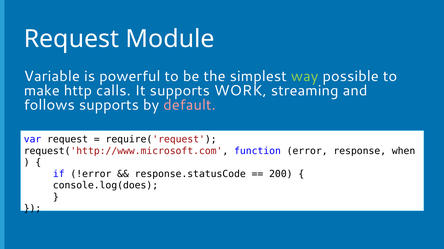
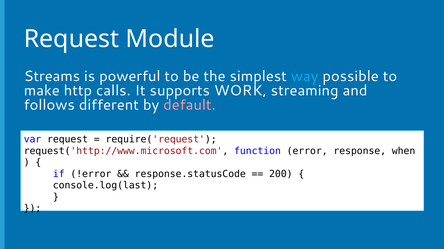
Variable: Variable -> Streams
way colour: light green -> light blue
follows supports: supports -> different
console.log(does: console.log(does -> console.log(last
